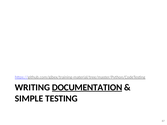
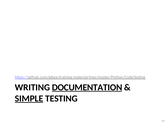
SIMPLE underline: none -> present
